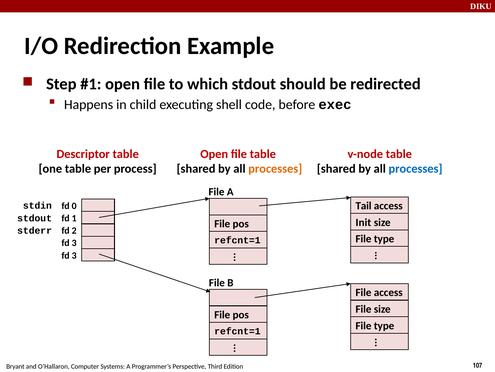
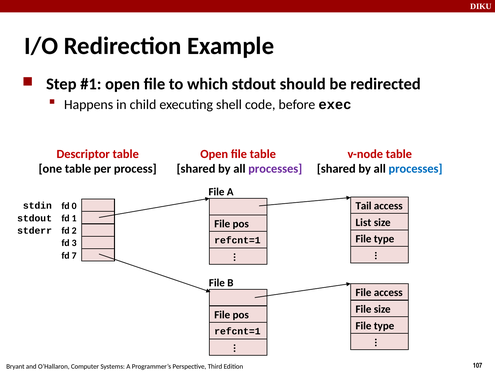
processes at (275, 168) colour: orange -> purple
Init: Init -> List
3 at (74, 255): 3 -> 7
